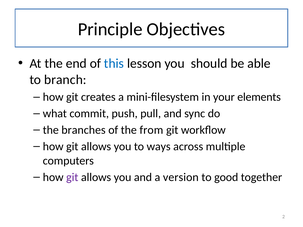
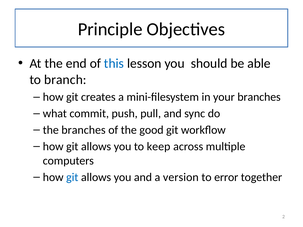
your elements: elements -> branches
from: from -> good
ways: ways -> keep
git at (72, 177) colour: purple -> blue
good: good -> error
